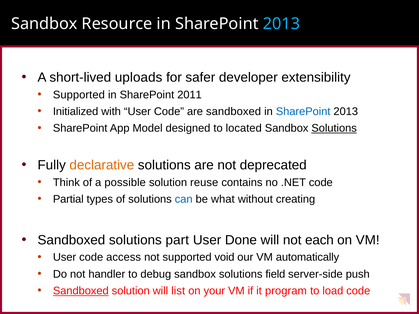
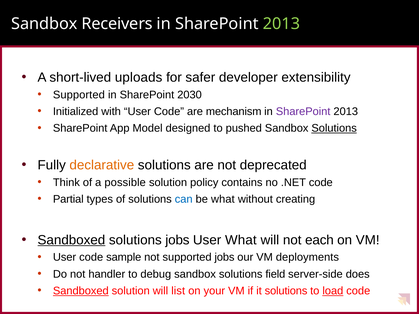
Resource: Resource -> Receivers
2013 at (281, 24) colour: light blue -> light green
2011: 2011 -> 2030
are sandboxed: sandboxed -> mechanism
SharePoint at (303, 112) colour: blue -> purple
located: located -> pushed
reuse: reuse -> policy
Sandboxed at (71, 240) underline: none -> present
solutions part: part -> jobs
User Done: Done -> What
access: access -> sample
supported void: void -> jobs
automatically: automatically -> deployments
push: push -> does
it program: program -> solutions
load underline: none -> present
